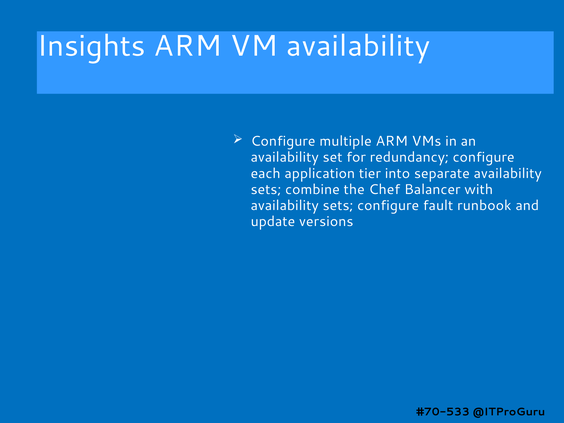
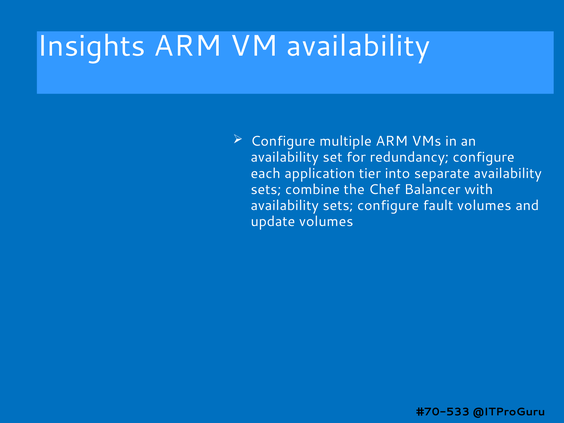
fault runbook: runbook -> volumes
update versions: versions -> volumes
